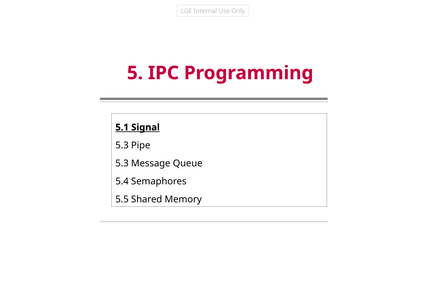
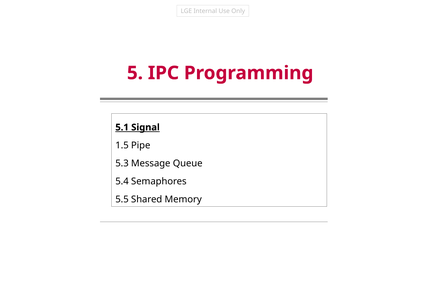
5.3 at (122, 145): 5.3 -> 1.5
